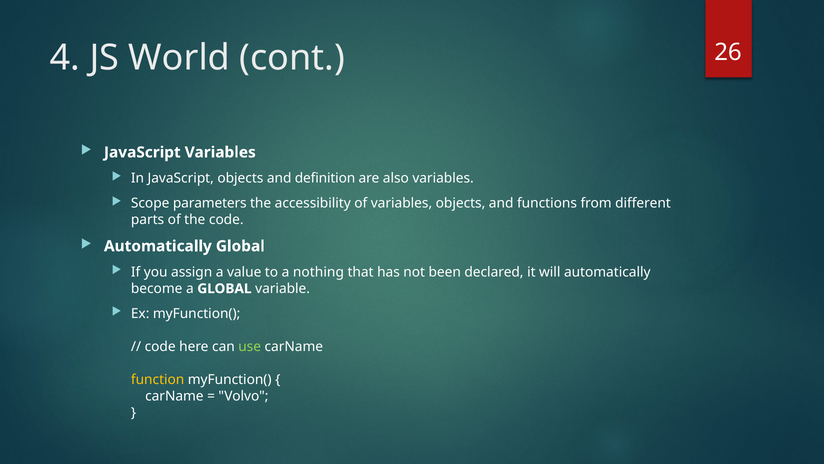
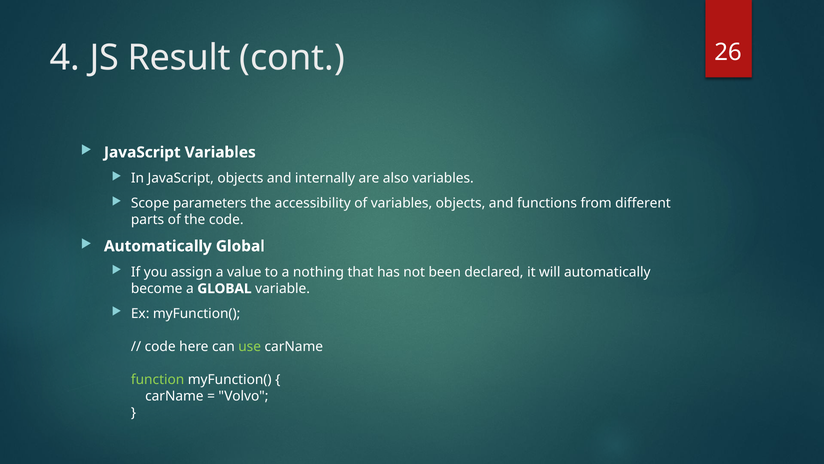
World: World -> Result
definition: definition -> internally
function colour: yellow -> light green
